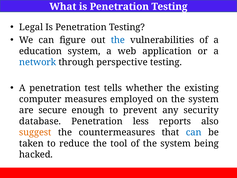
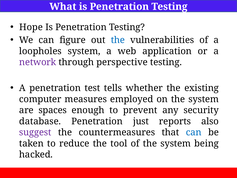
Legal: Legal -> Hope
education: education -> loopholes
network colour: blue -> purple
secure: secure -> spaces
less: less -> just
suggest colour: orange -> purple
